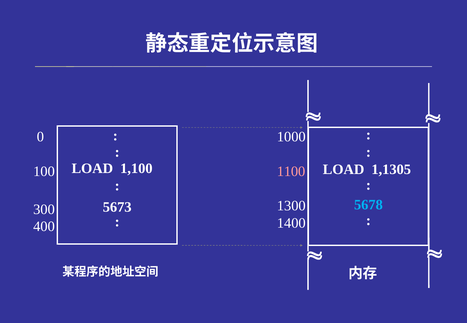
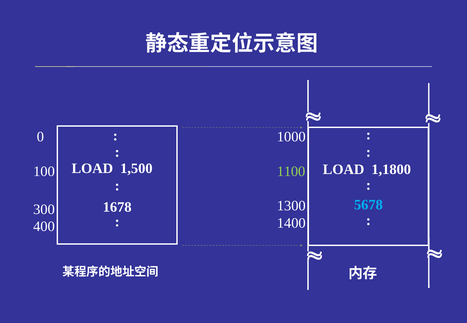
1,100: 1,100 -> 1,500
1,1305: 1,1305 -> 1,1800
1100 colour: pink -> light green
5673: 5673 -> 1678
